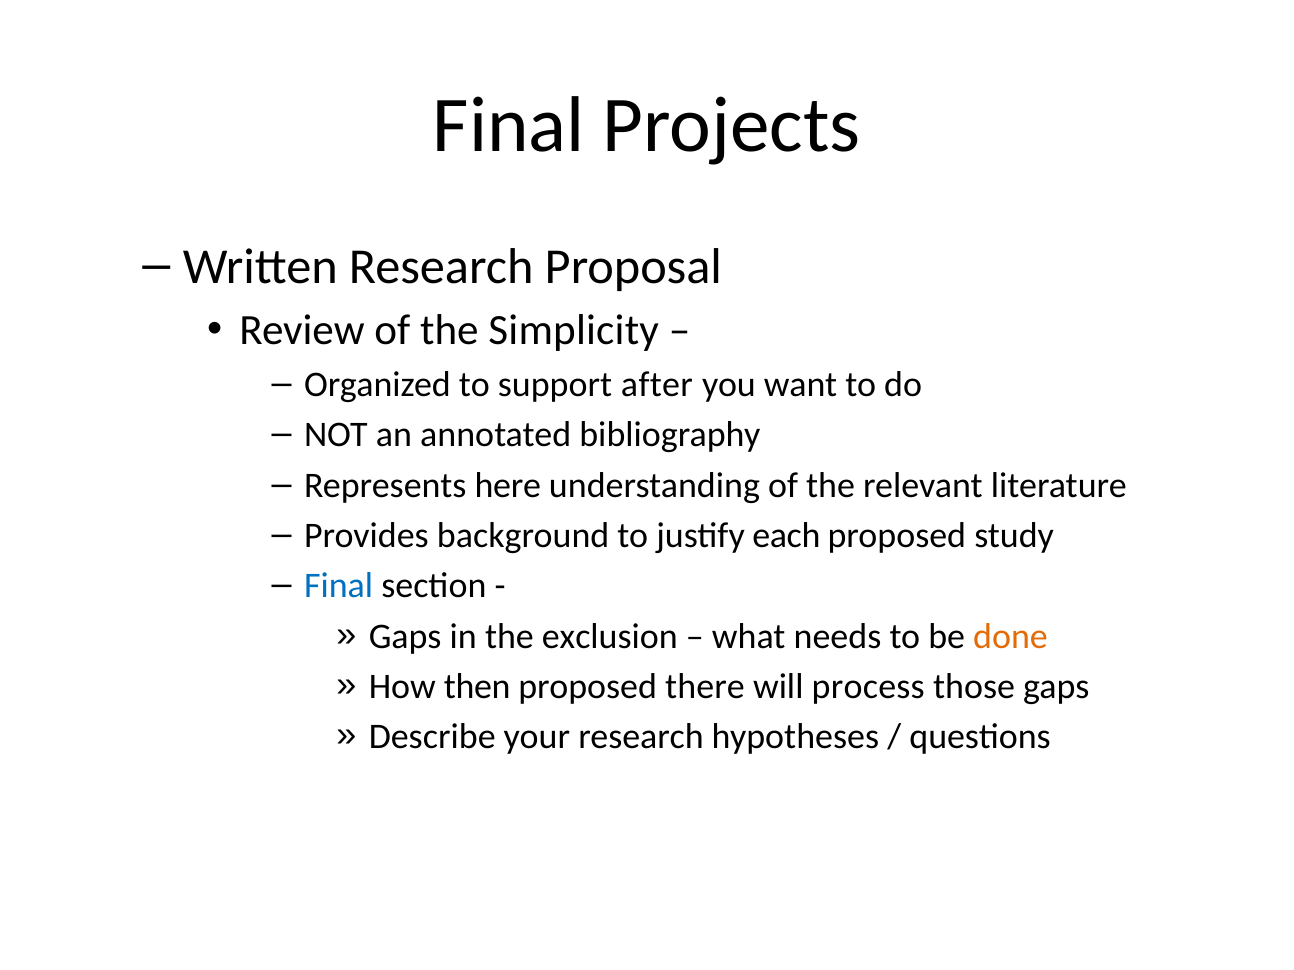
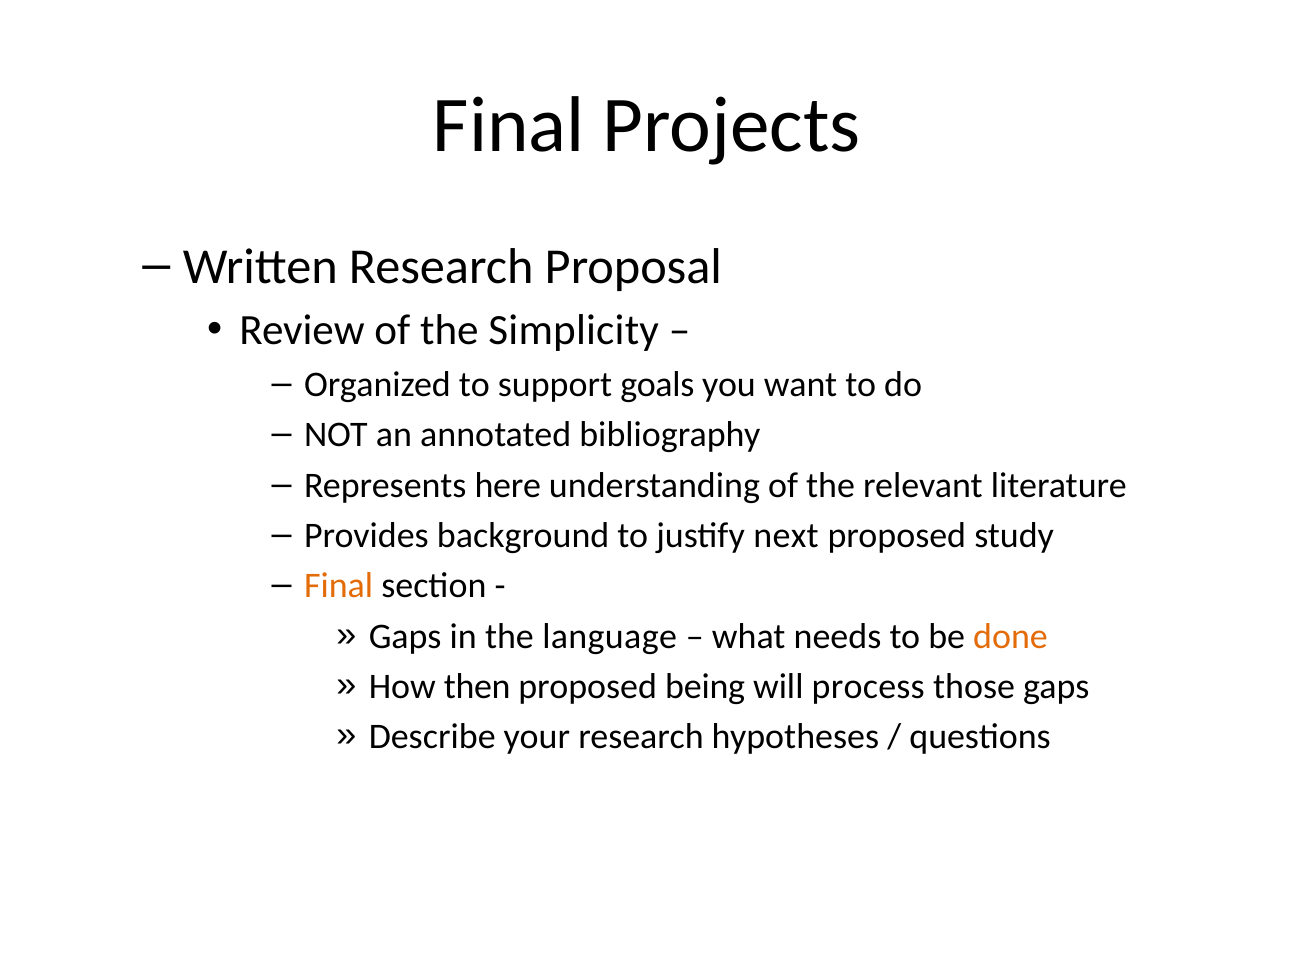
after: after -> goals
each: each -> next
Final at (339, 586) colour: blue -> orange
exclusion: exclusion -> language
there: there -> being
